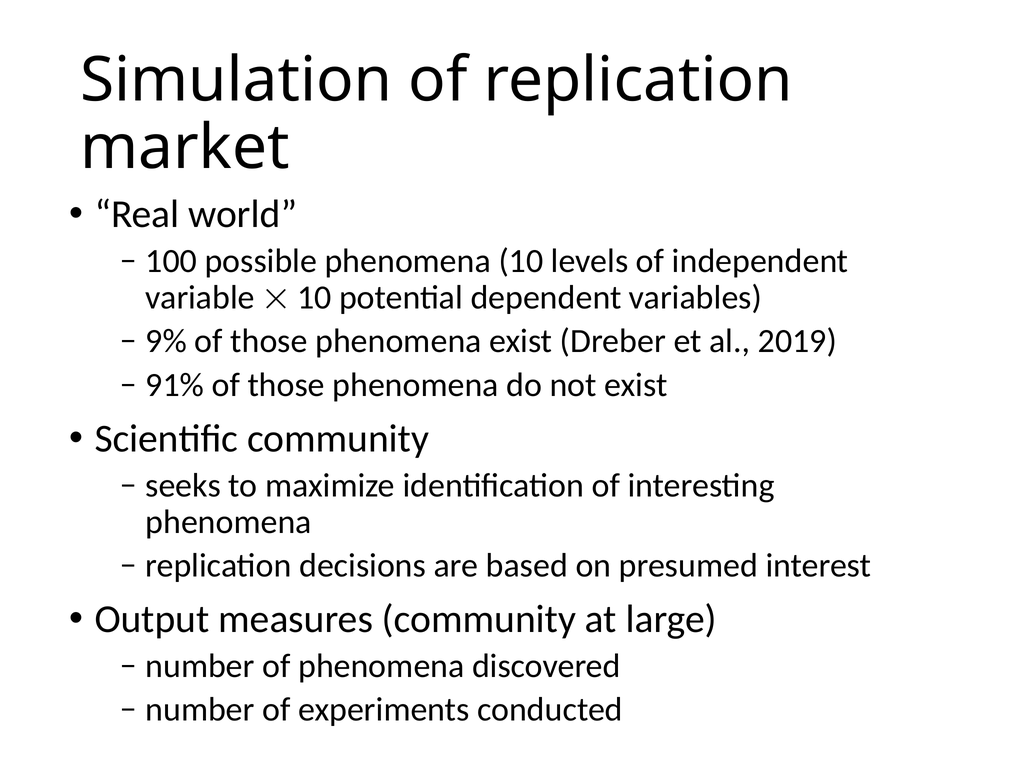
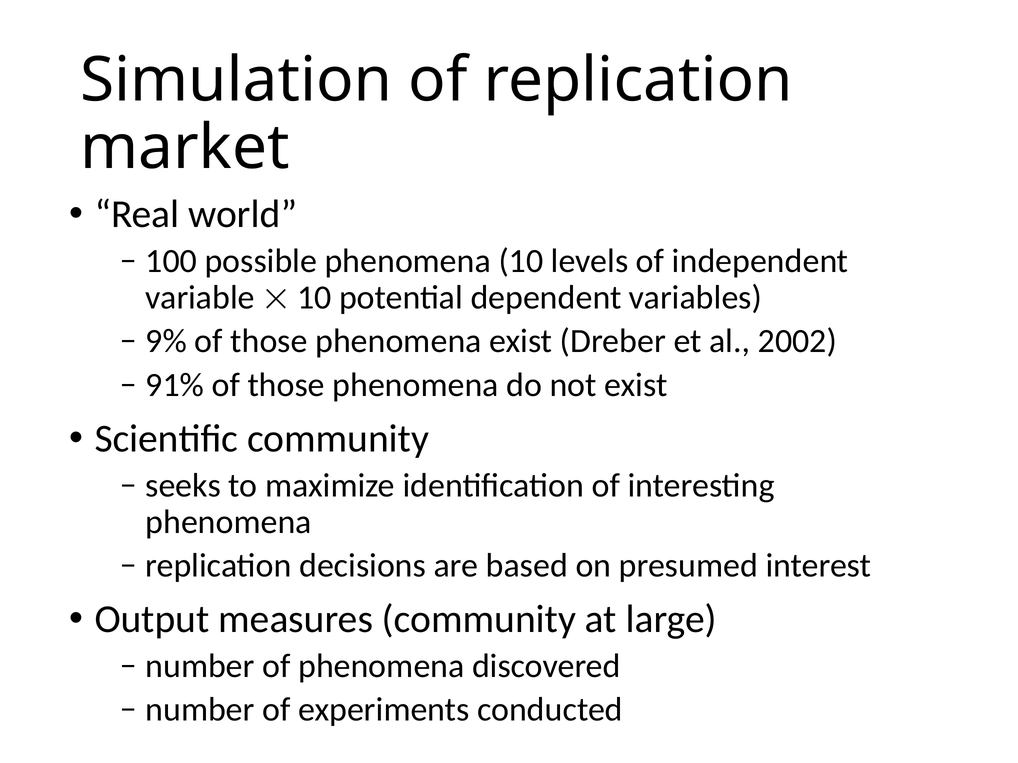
2019: 2019 -> 2002
